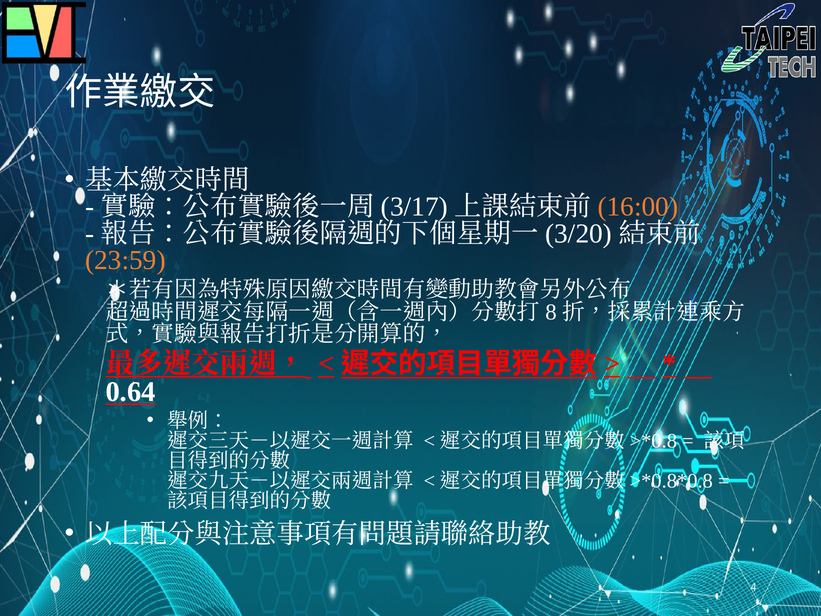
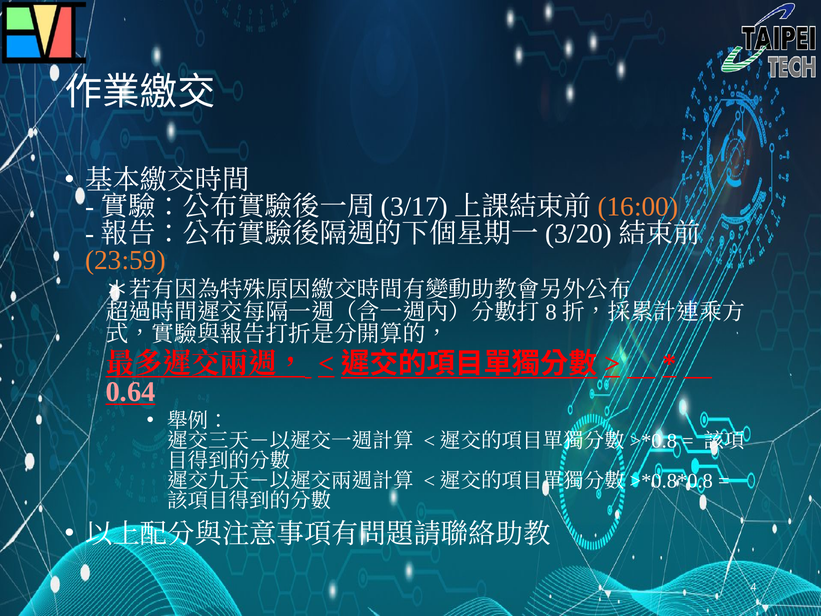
0.64 colour: white -> pink
